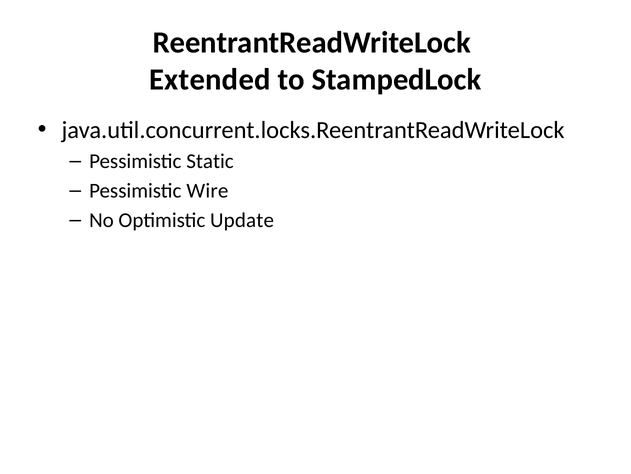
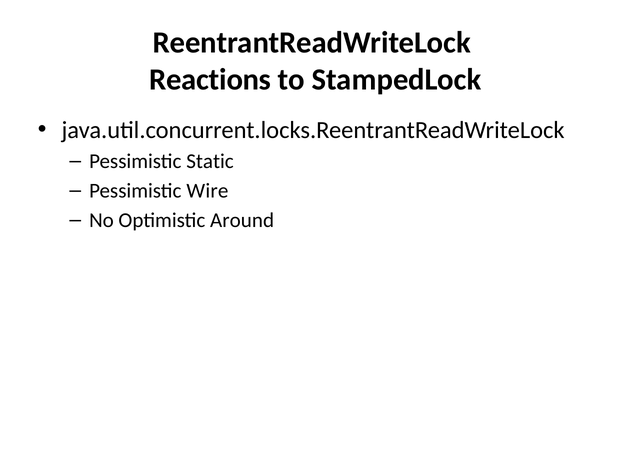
Extended: Extended -> Reactions
Update: Update -> Around
